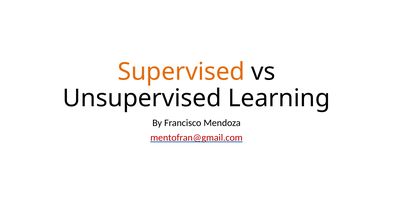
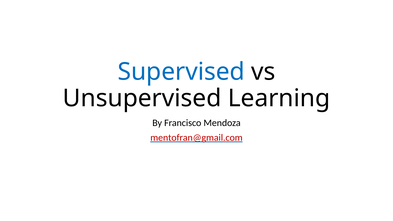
Supervised colour: orange -> blue
